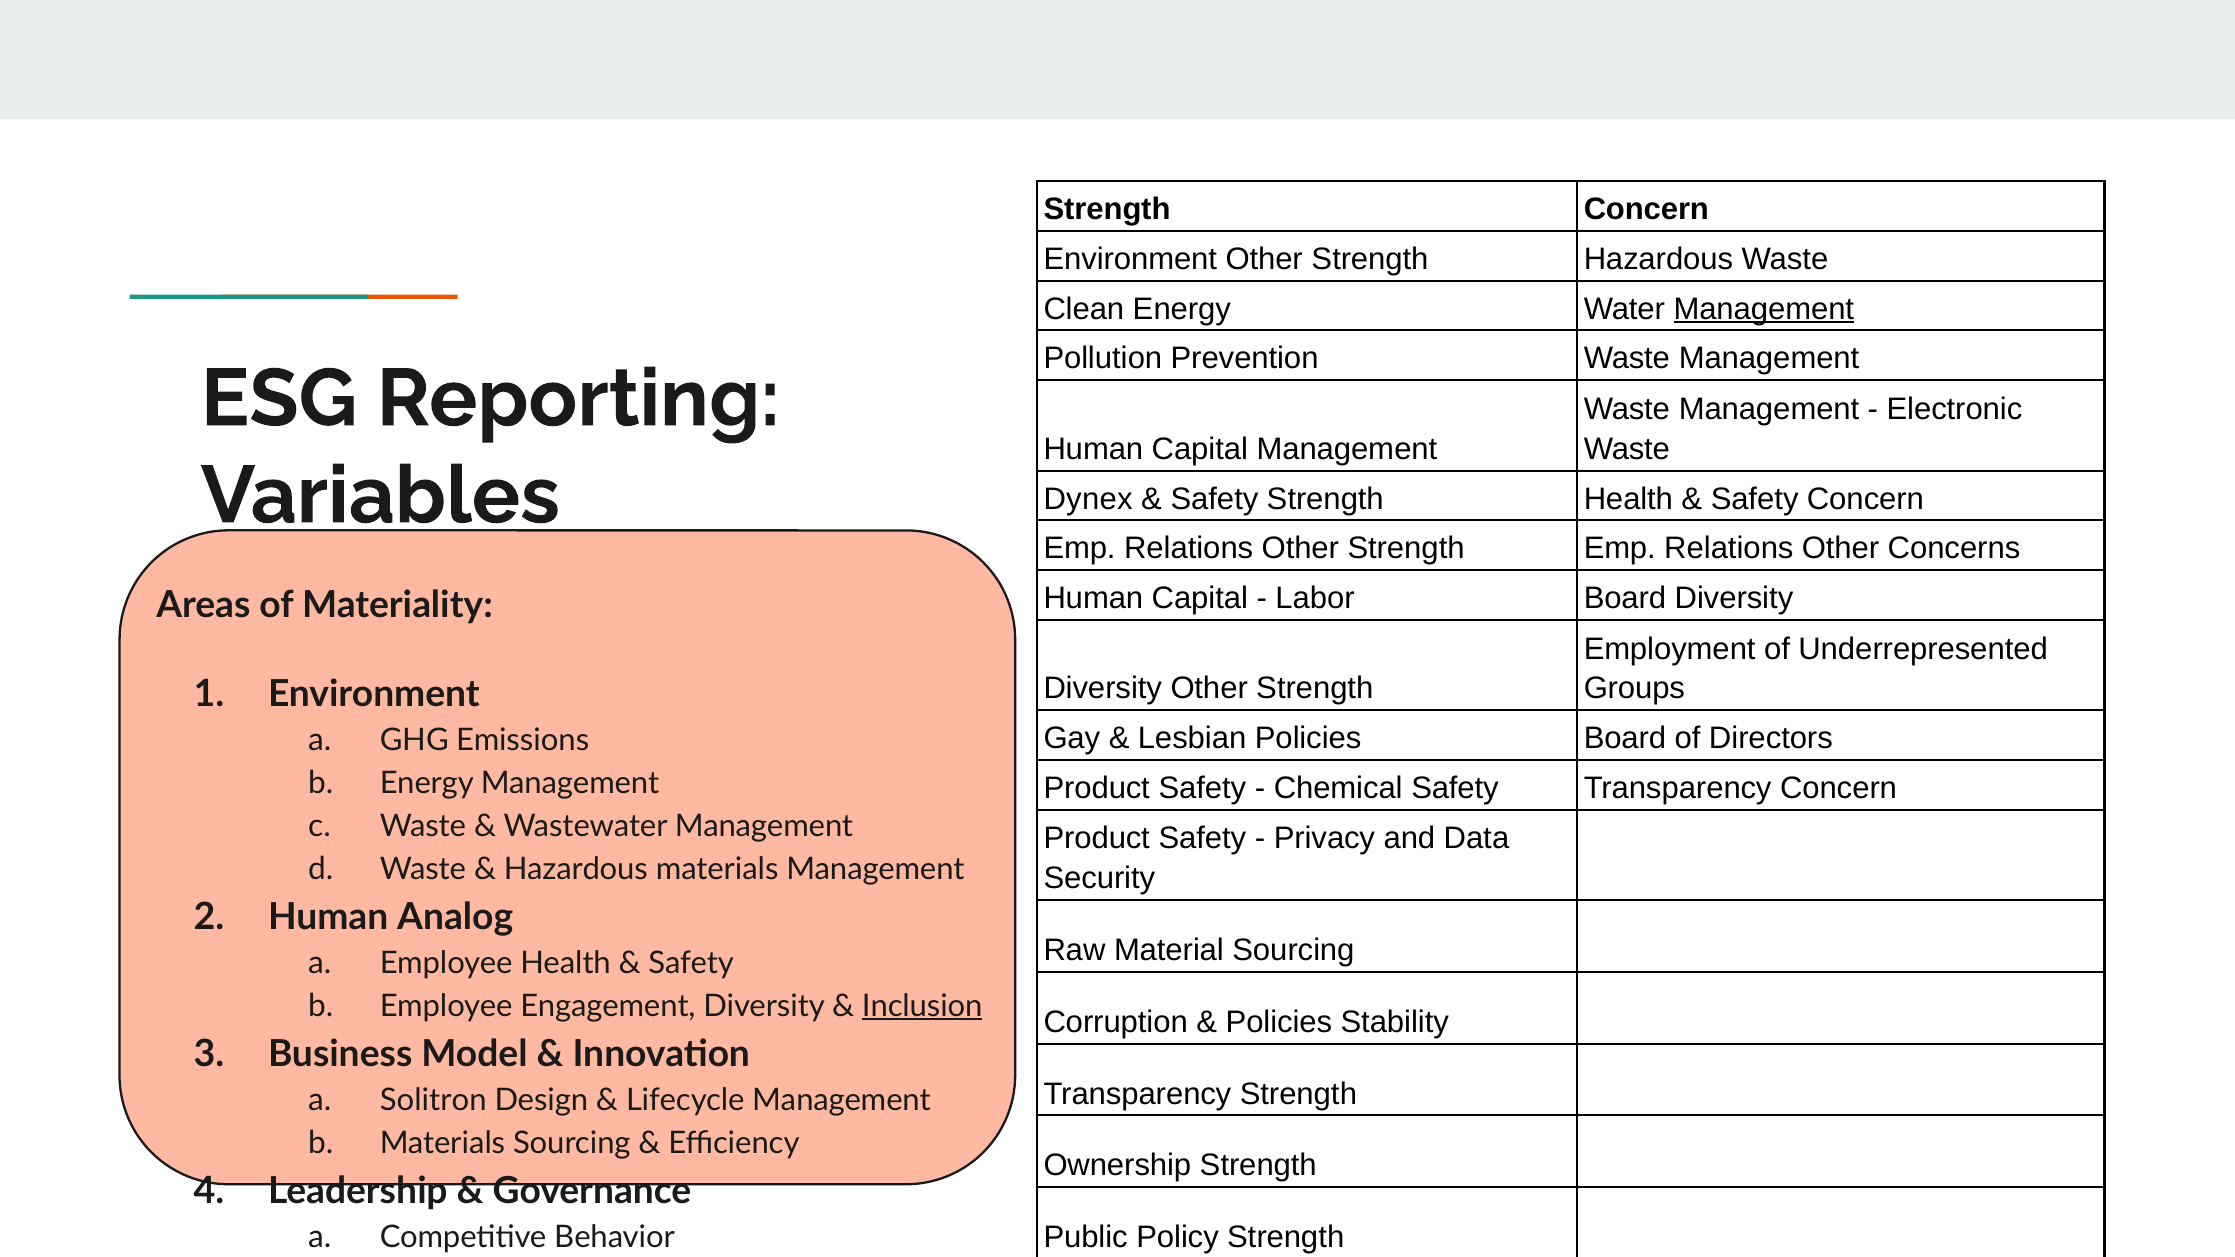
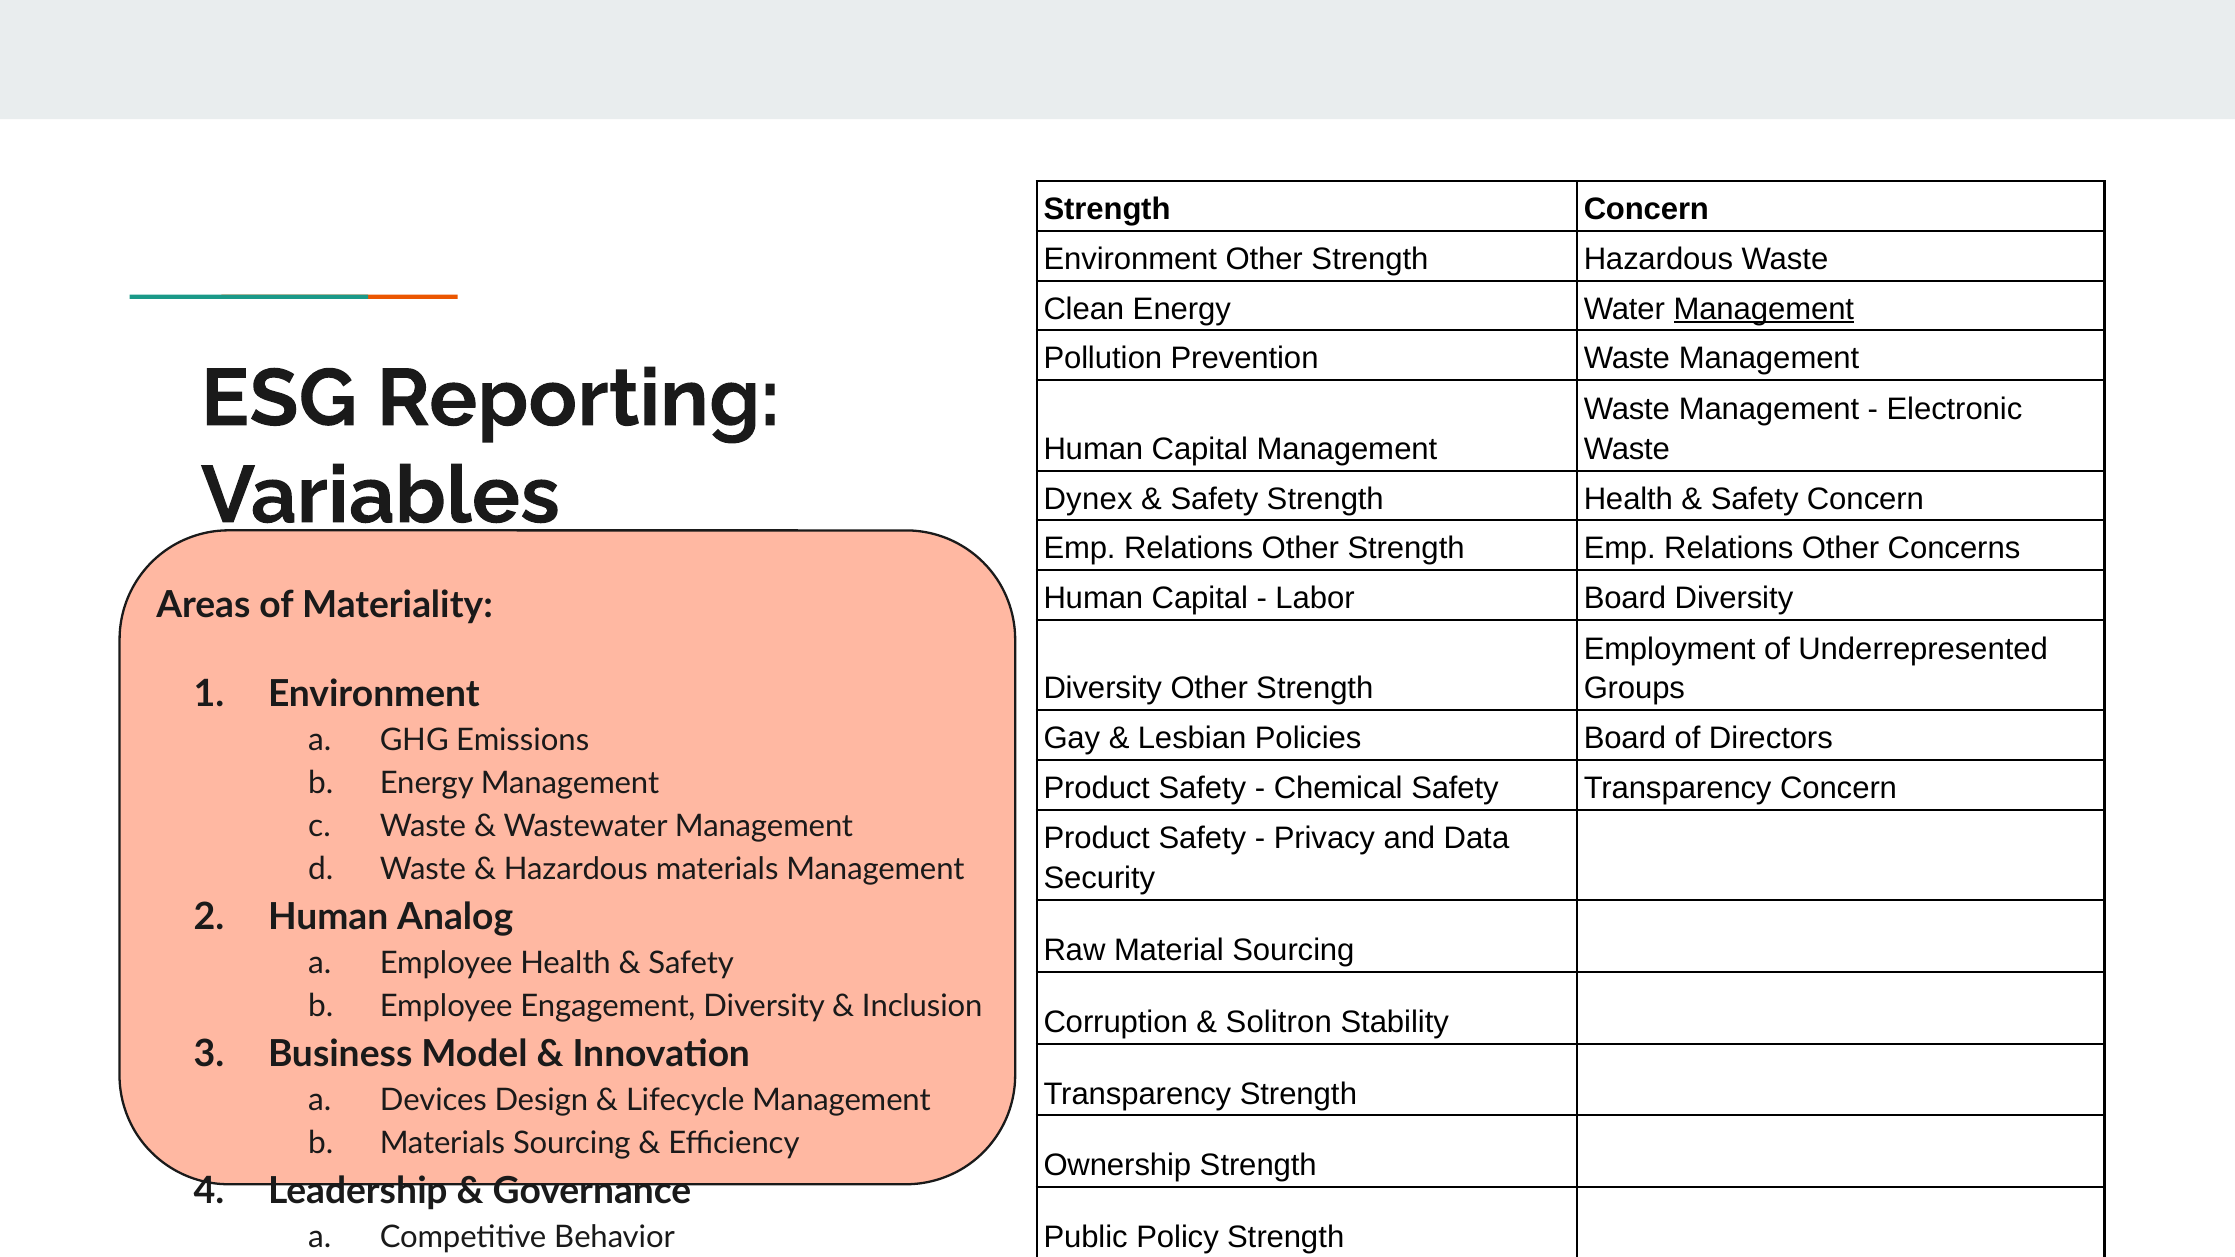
Inclusion underline: present -> none
Policies at (1279, 1022): Policies -> Solitron
Solitron: Solitron -> Devices
